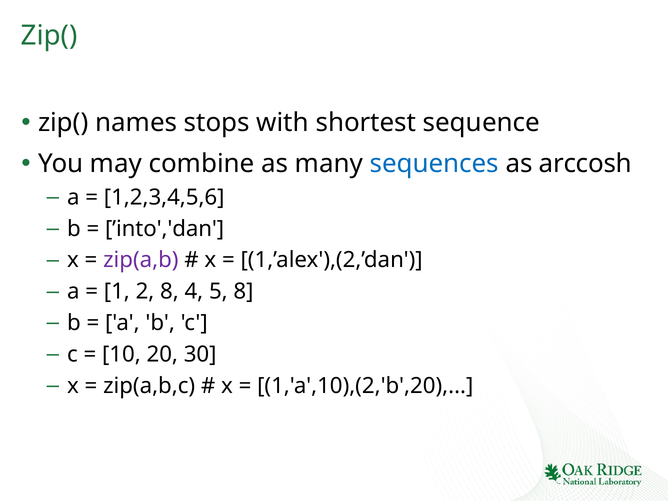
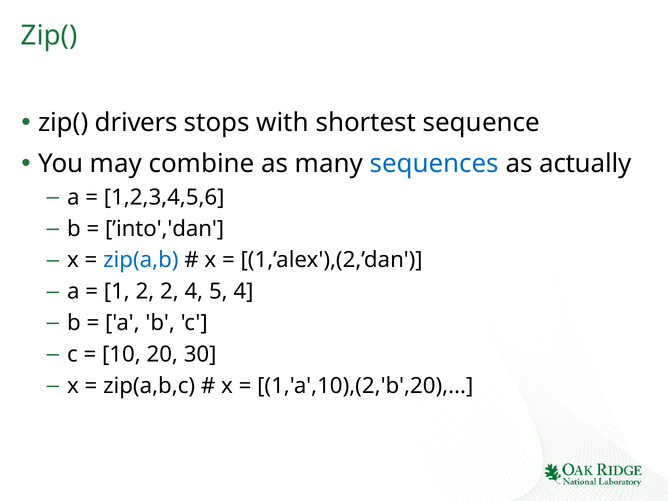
names: names -> drivers
arccosh: arccosh -> actually
zip(a,b colour: purple -> blue
2 8: 8 -> 2
5 8: 8 -> 4
